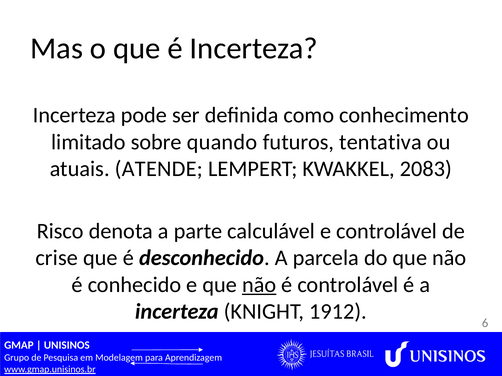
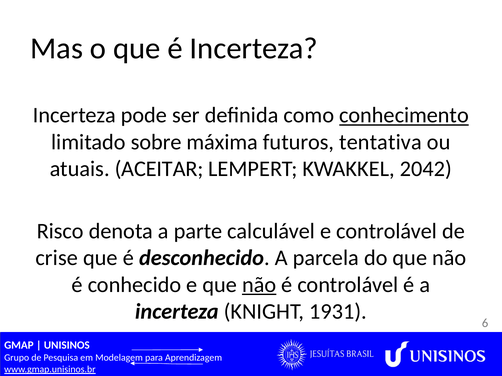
conhecimento underline: none -> present
quando: quando -> máxima
ATENDE: ATENDE -> ACEITAR
2083: 2083 -> 2042
1912: 1912 -> 1931
